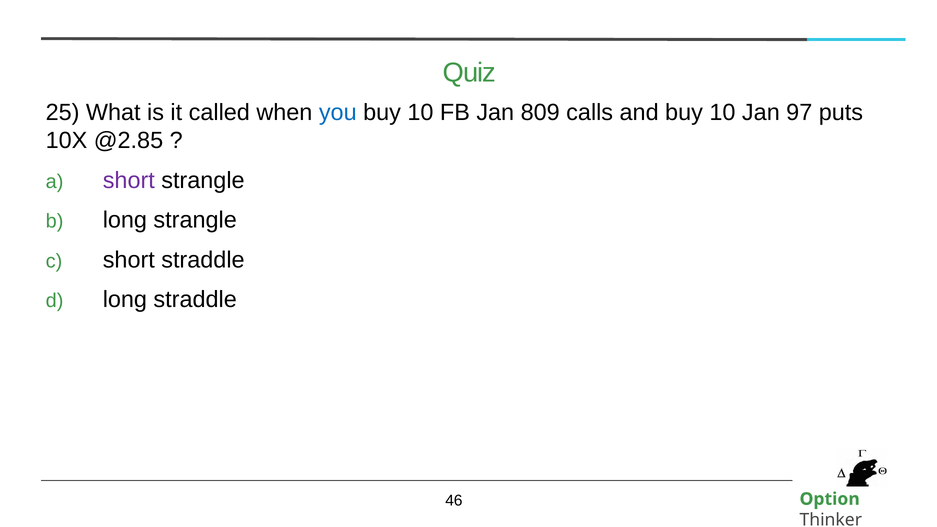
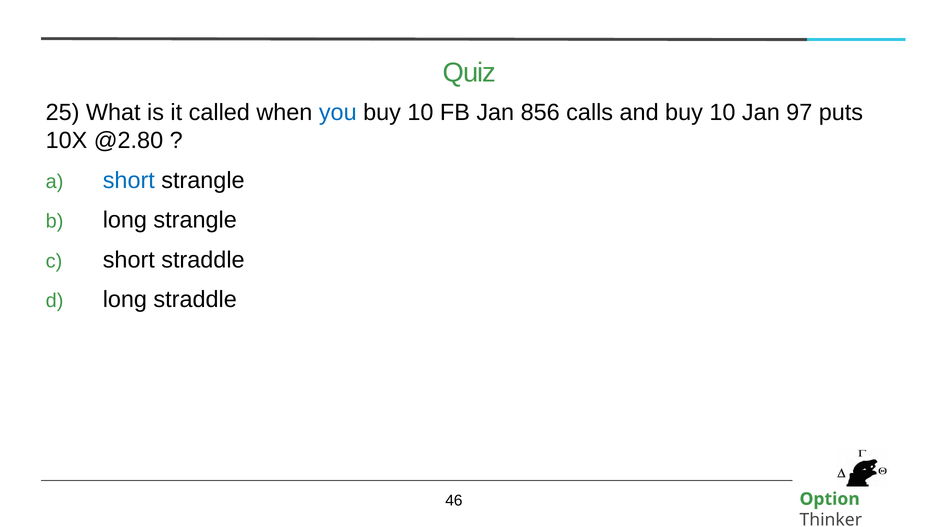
809: 809 -> 856
@2.85: @2.85 -> @2.80
short at (129, 180) colour: purple -> blue
